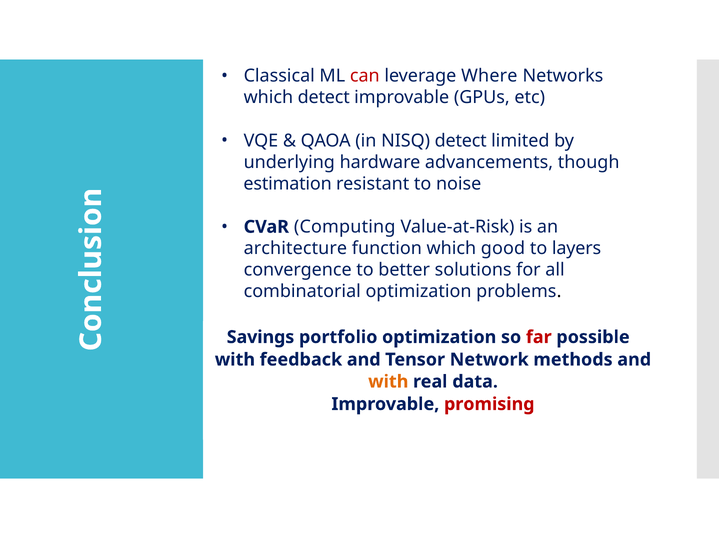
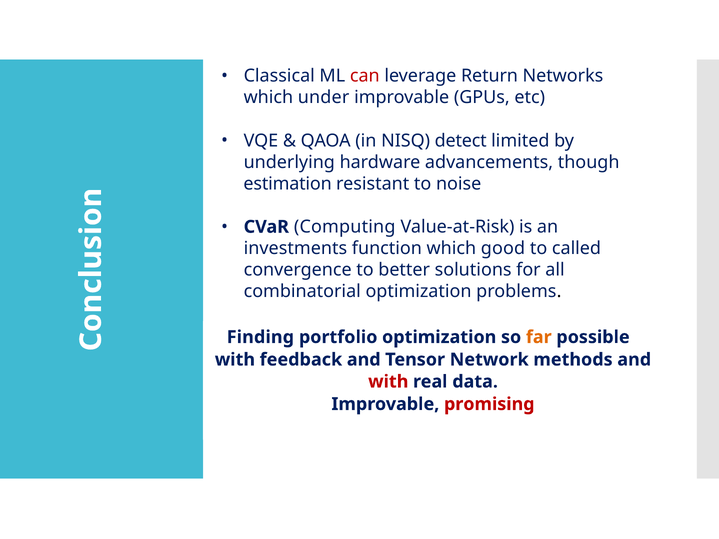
Where: Where -> Return
which detect: detect -> under
architecture: architecture -> investments
layers: layers -> called
Savings: Savings -> Finding
far colour: red -> orange
with at (388, 382) colour: orange -> red
